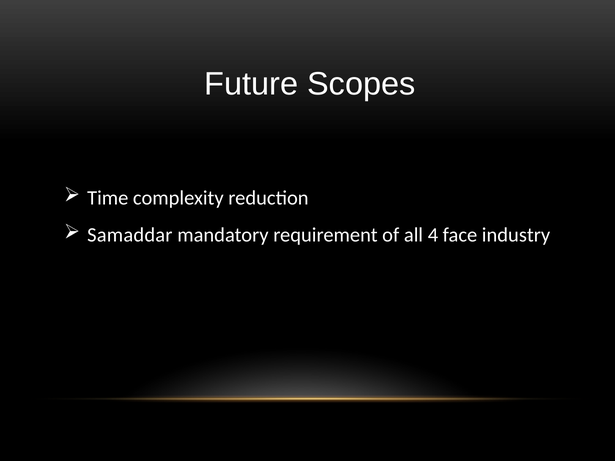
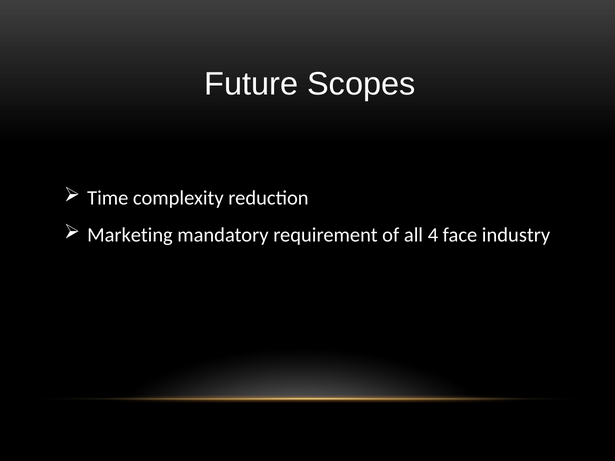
Samaddar: Samaddar -> Marketing
